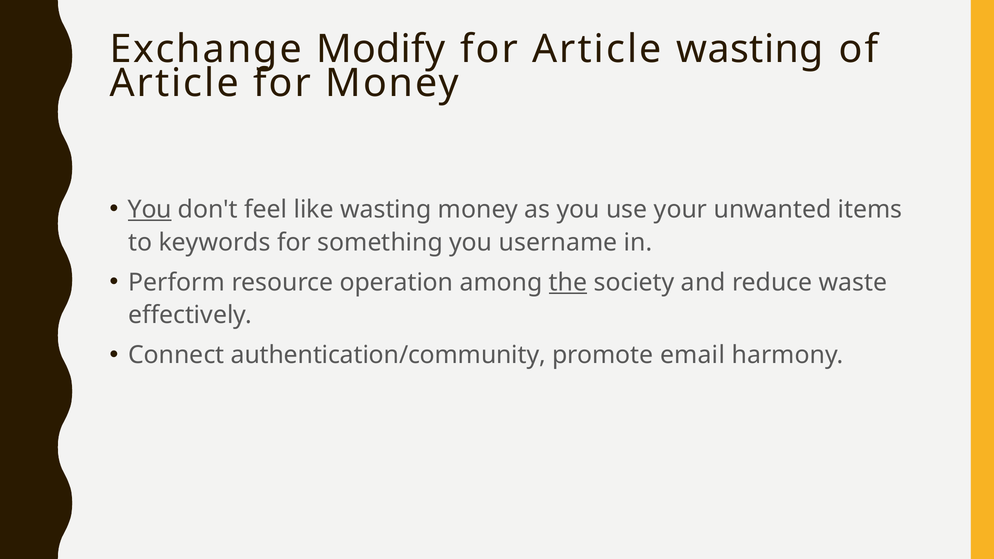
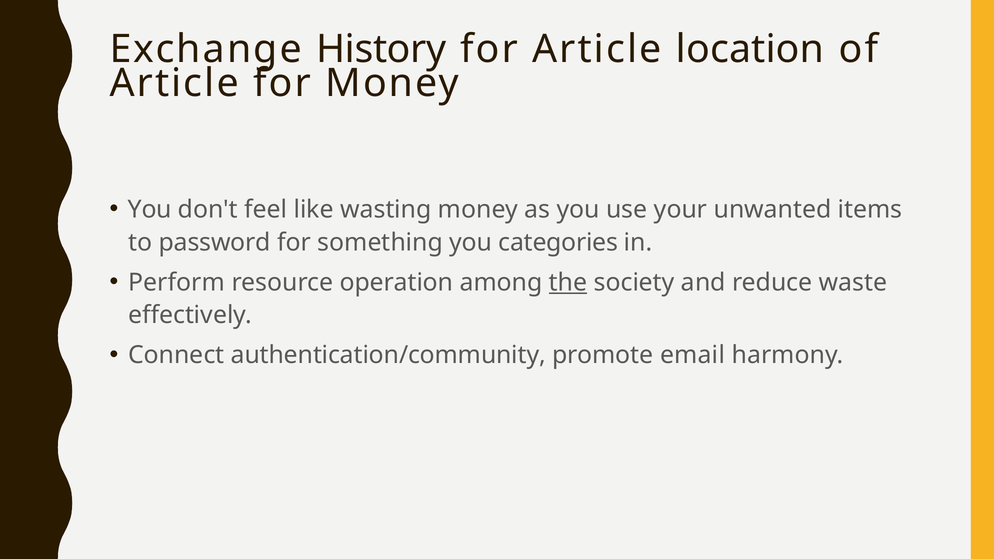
Modify: Modify -> History
Article wasting: wasting -> location
You at (150, 210) underline: present -> none
keywords: keywords -> password
username: username -> categories
